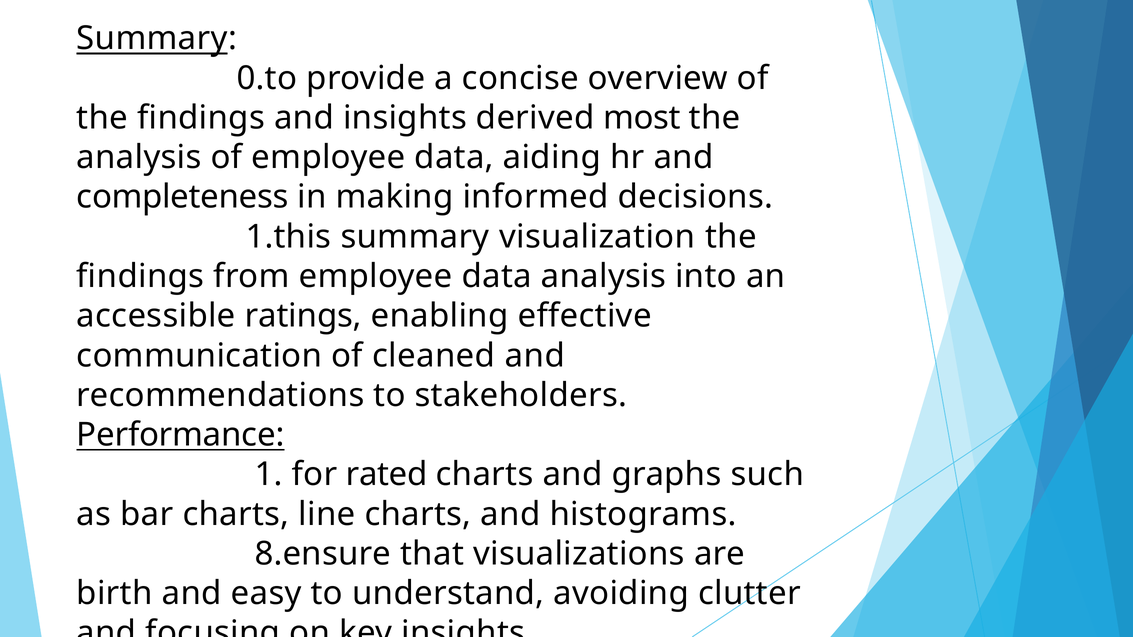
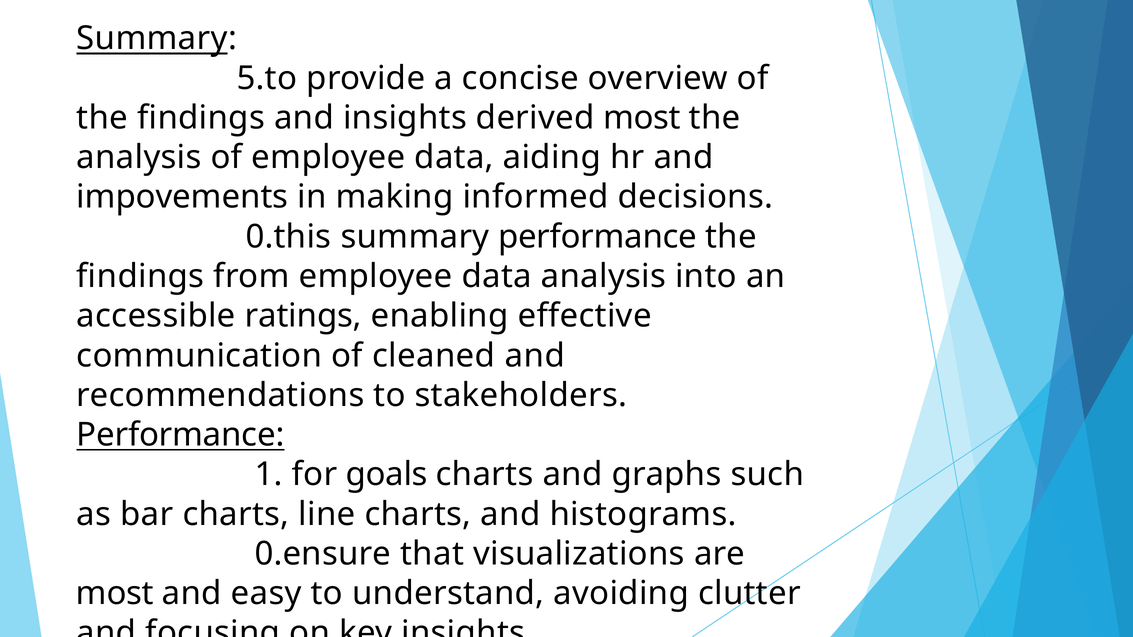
0.to: 0.to -> 5.to
completeness: completeness -> impovements
1.this: 1.this -> 0.this
summary visualization: visualization -> performance
rated: rated -> goals
8.ensure: 8.ensure -> 0.ensure
birth at (114, 594): birth -> most
